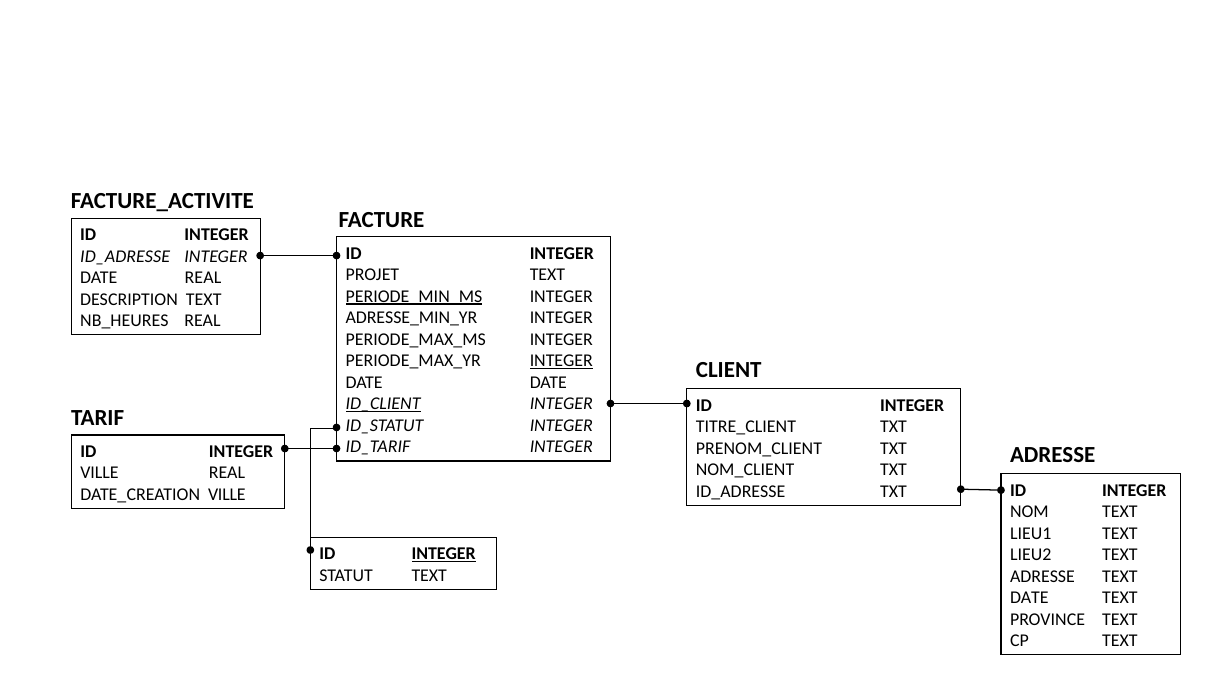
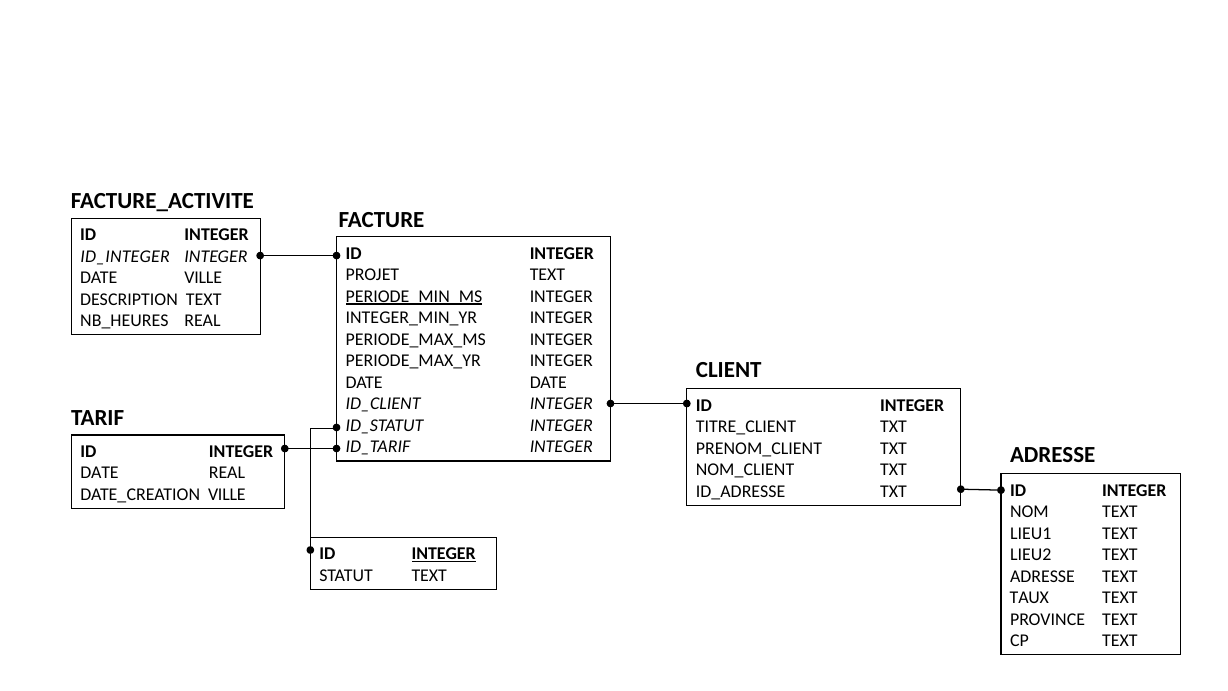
ID_ADRESSE at (125, 256): ID_ADRESSE -> ID_INTEGER
DATE REAL: REAL -> VILLE
ADRESSE_MIN_YR: ADRESSE_MIN_YR -> INTEGER_MIN_YR
INTEGER at (561, 361) underline: present -> none
ID_CLIENT underline: present -> none
VILLE at (99, 473): VILLE -> DATE
DATE at (1029, 597): DATE -> TAUX
